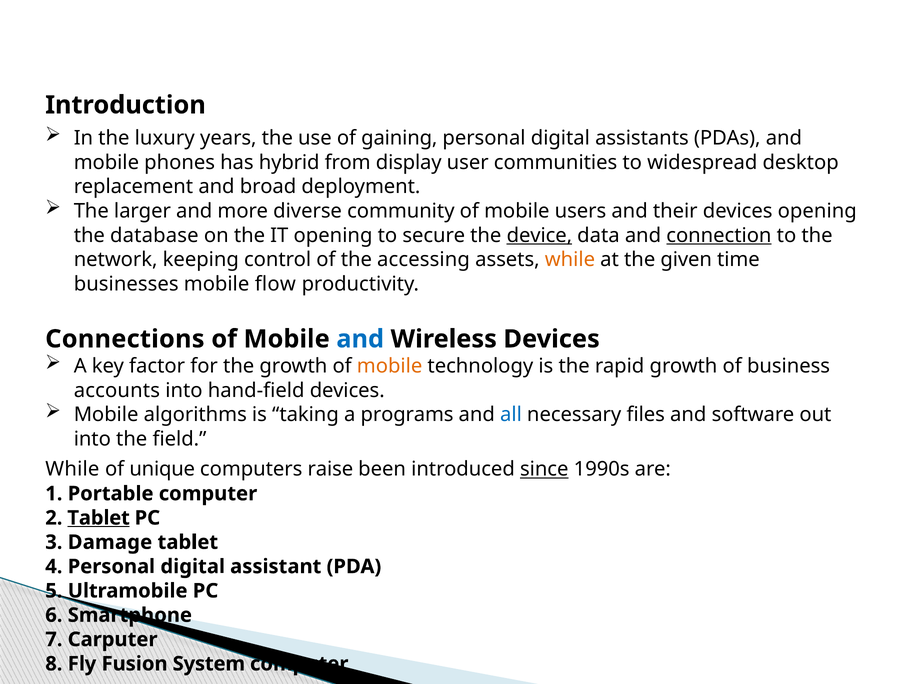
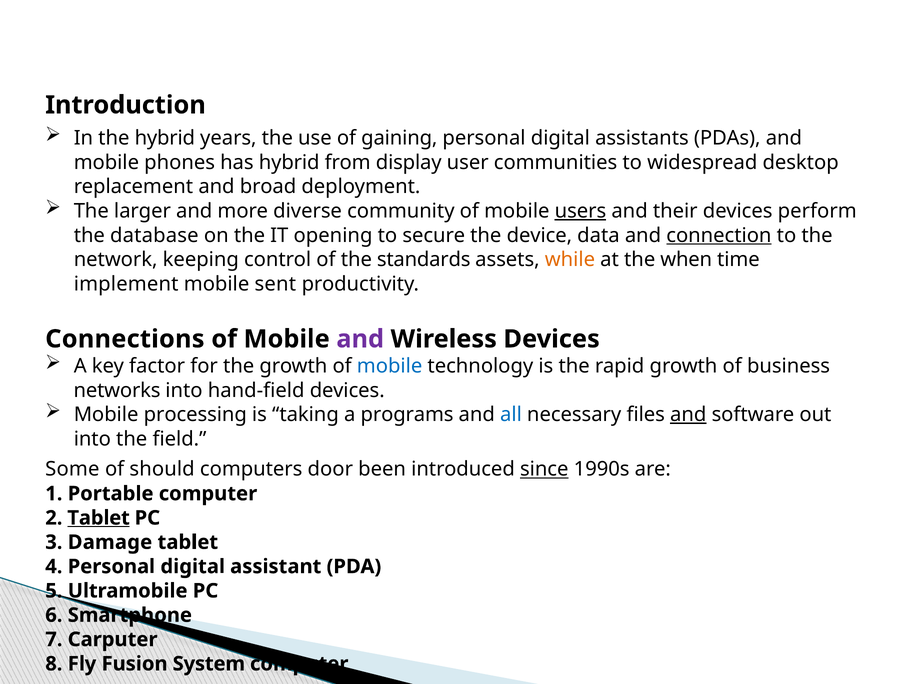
the luxury: luxury -> hybrid
users underline: none -> present
devices opening: opening -> perform
device underline: present -> none
accessing: accessing -> standards
given: given -> when
businesses: businesses -> implement
flow: flow -> sent
and at (360, 339) colour: blue -> purple
mobile at (390, 366) colour: orange -> blue
accounts: accounts -> networks
algorithms: algorithms -> processing
and at (688, 415) underline: none -> present
While at (72, 469): While -> Some
unique: unique -> should
raise: raise -> door
